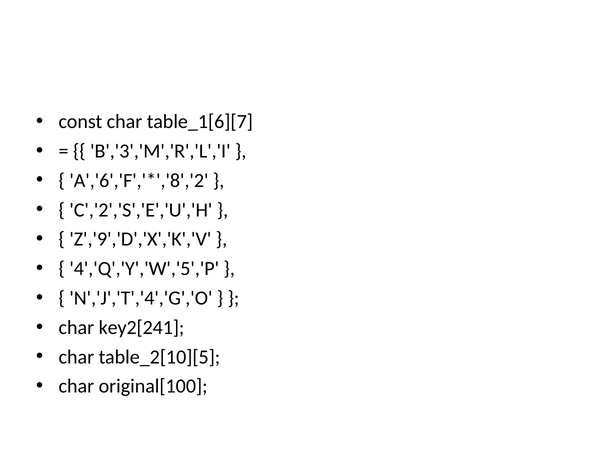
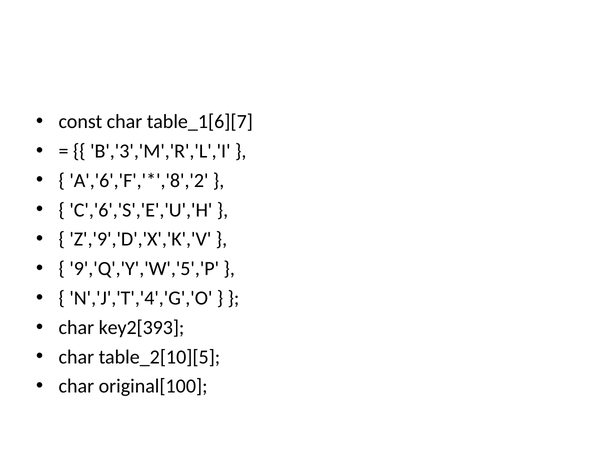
C','2','S','E','U','H: C','2','S','E','U','H -> C','6','S','E','U','H
4','Q','Y','W','5','P: 4','Q','Y','W','5','P -> 9','Q','Y','W','5','P
key2[241: key2[241 -> key2[393
